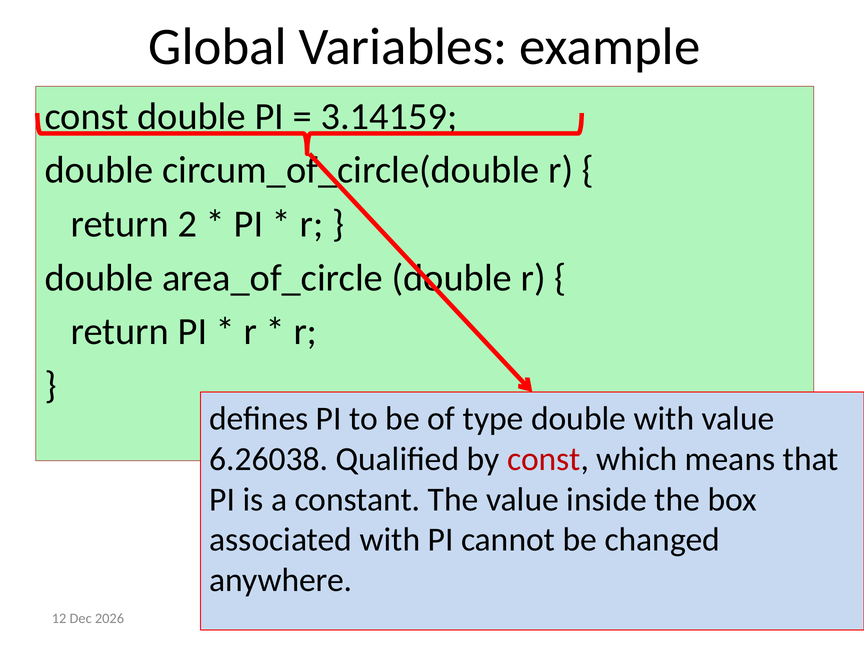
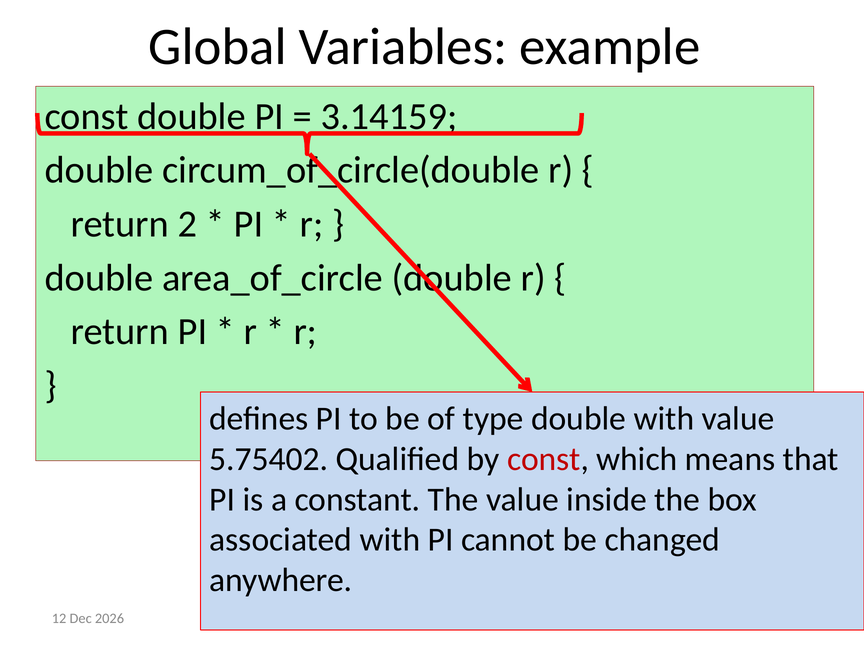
6.26038: 6.26038 -> 5.75402
